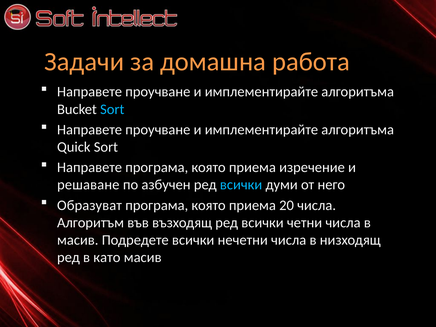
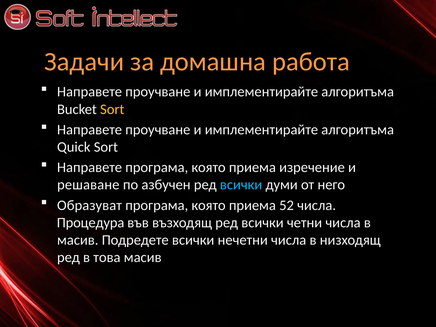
Sort at (112, 109) colour: light blue -> yellow
20: 20 -> 52
Алгоритъм: Алгоритъм -> Процедура
като: като -> това
